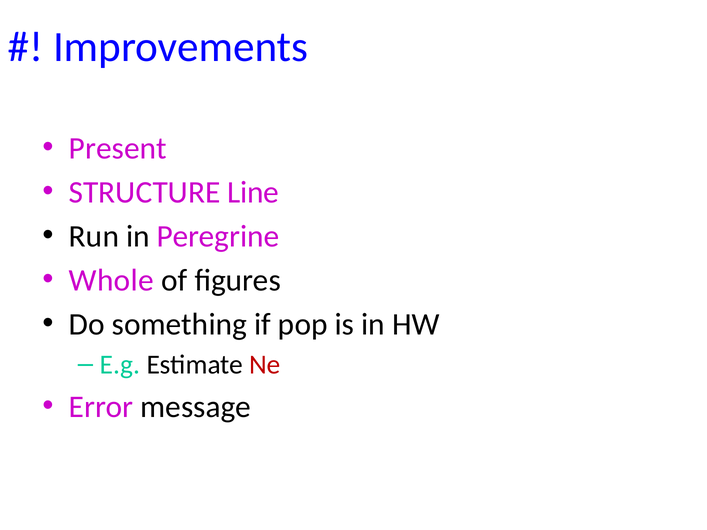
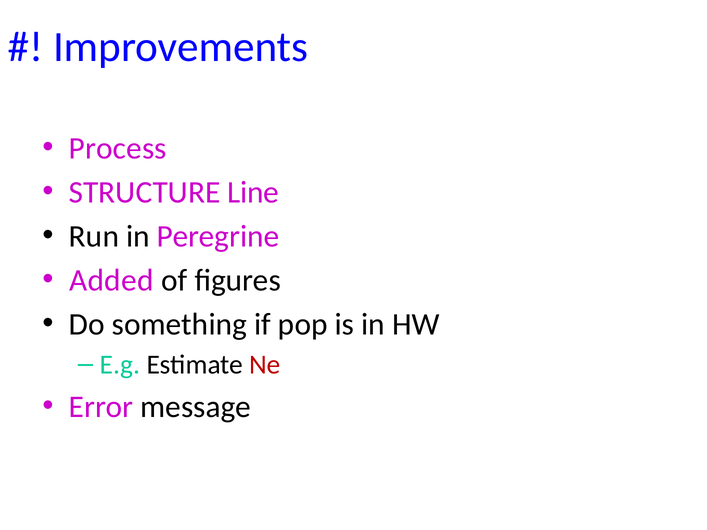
Present: Present -> Process
Whole: Whole -> Added
